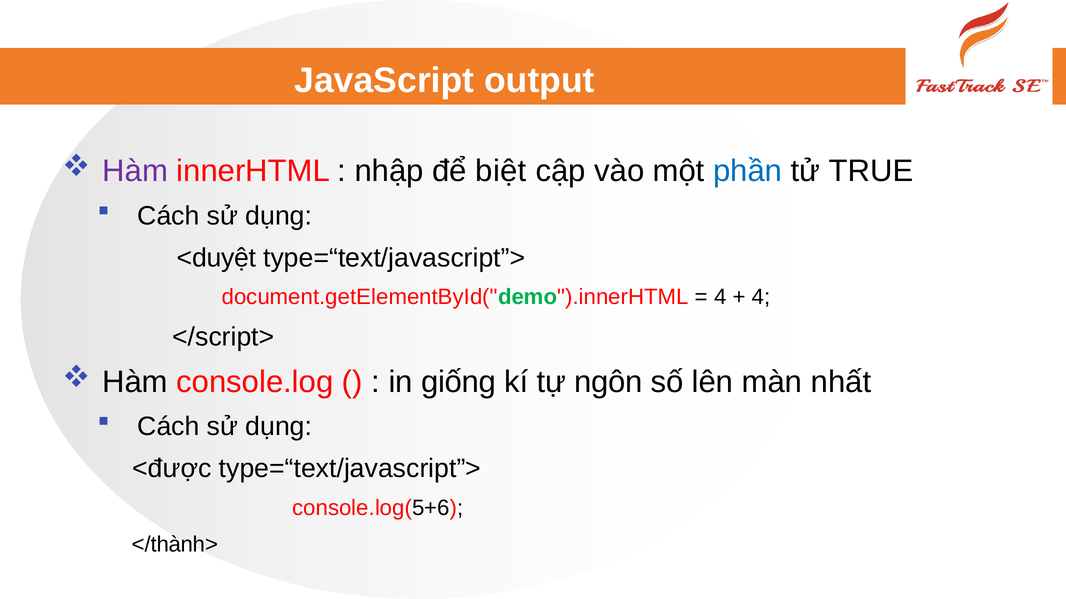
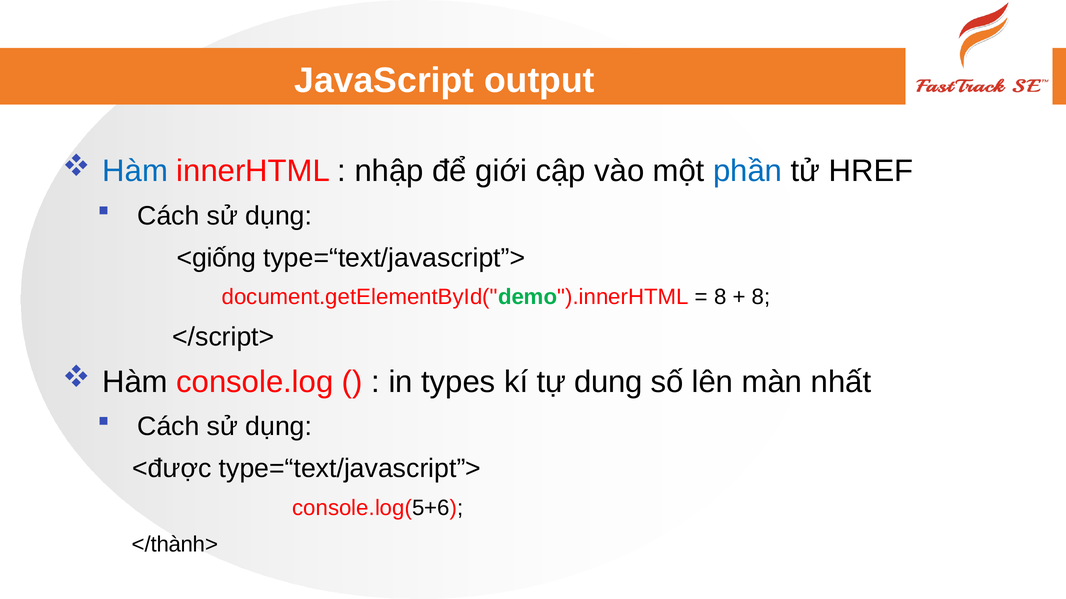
Hàm at (135, 171) colour: purple -> blue
biệt: biệt -> giới
TRUE: TRUE -> HREF
<duyệt: <duyệt -> <giống
4 at (720, 297): 4 -> 8
4 at (761, 297): 4 -> 8
giống: giống -> types
ngôn: ngôn -> dung
